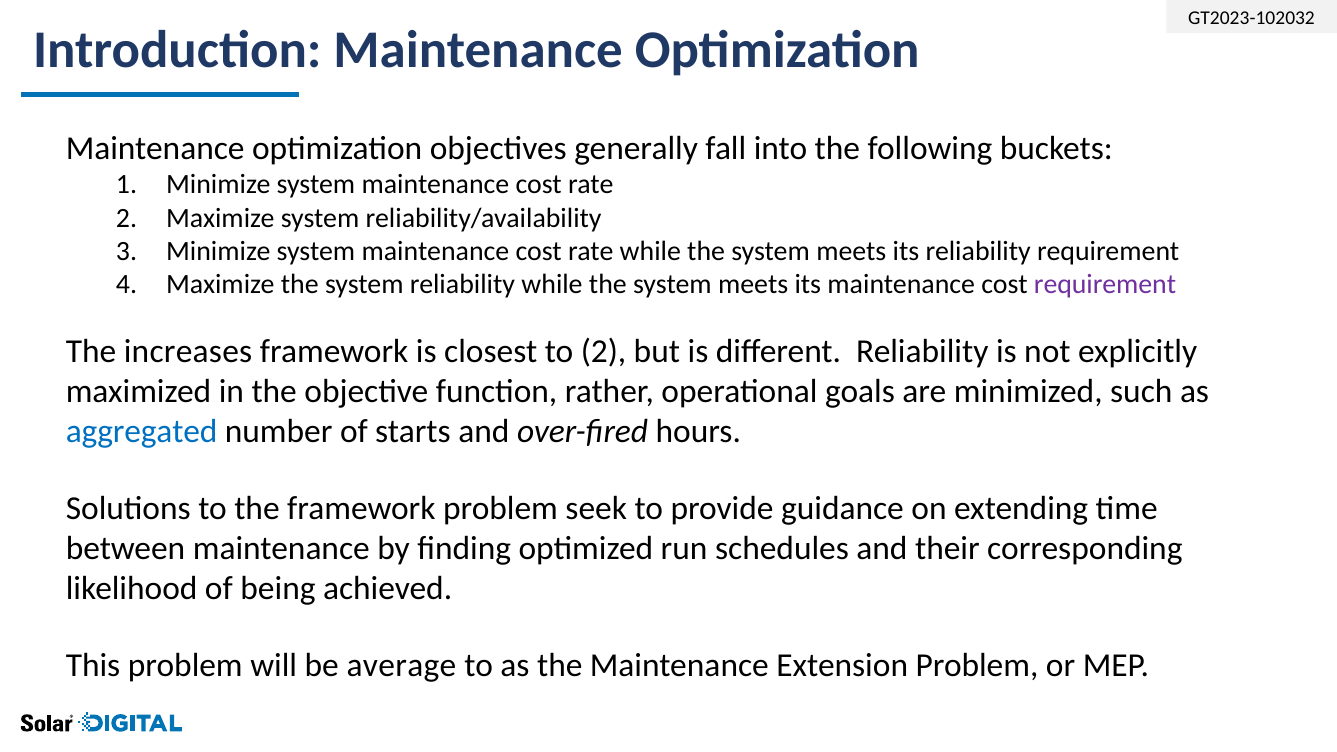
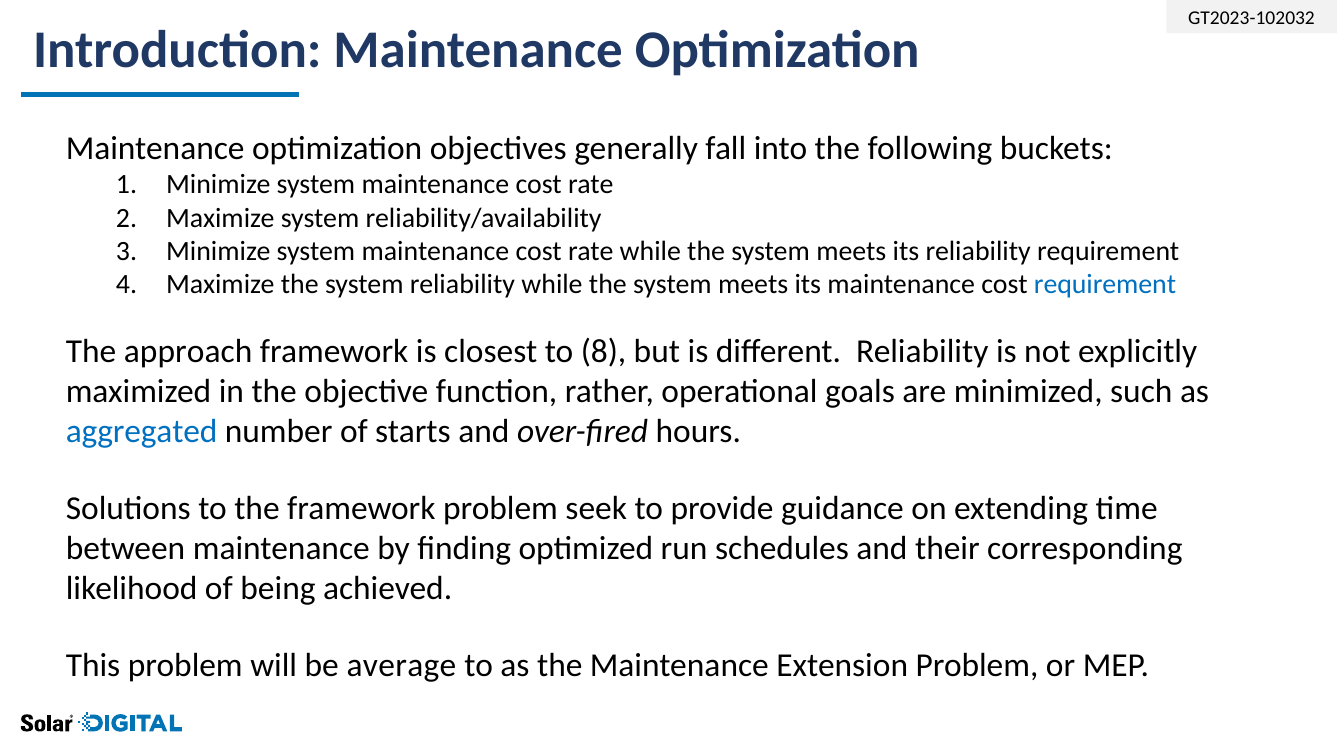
requirement at (1105, 285) colour: purple -> blue
increases: increases -> approach
to 2: 2 -> 8
